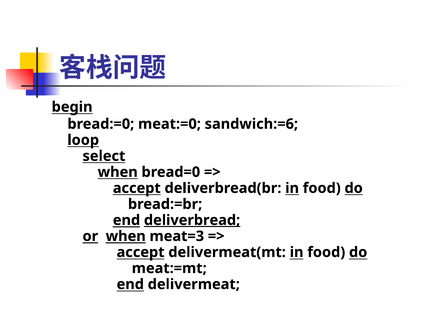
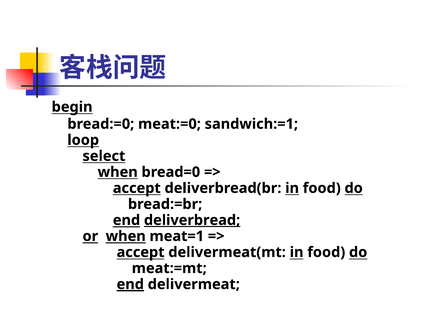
sandwich:=6: sandwich:=6 -> sandwich:=1
meat=3: meat=3 -> meat=1
end at (130, 284) underline: none -> present
